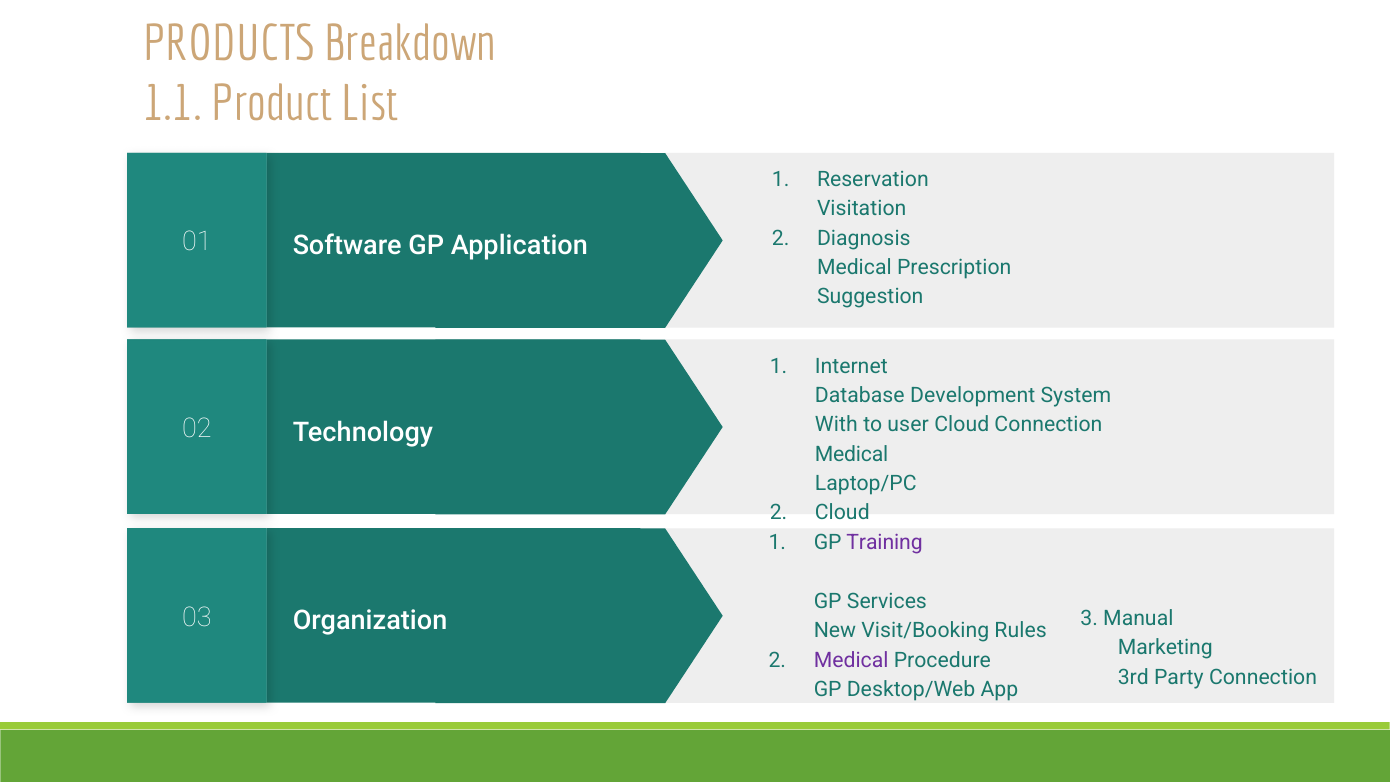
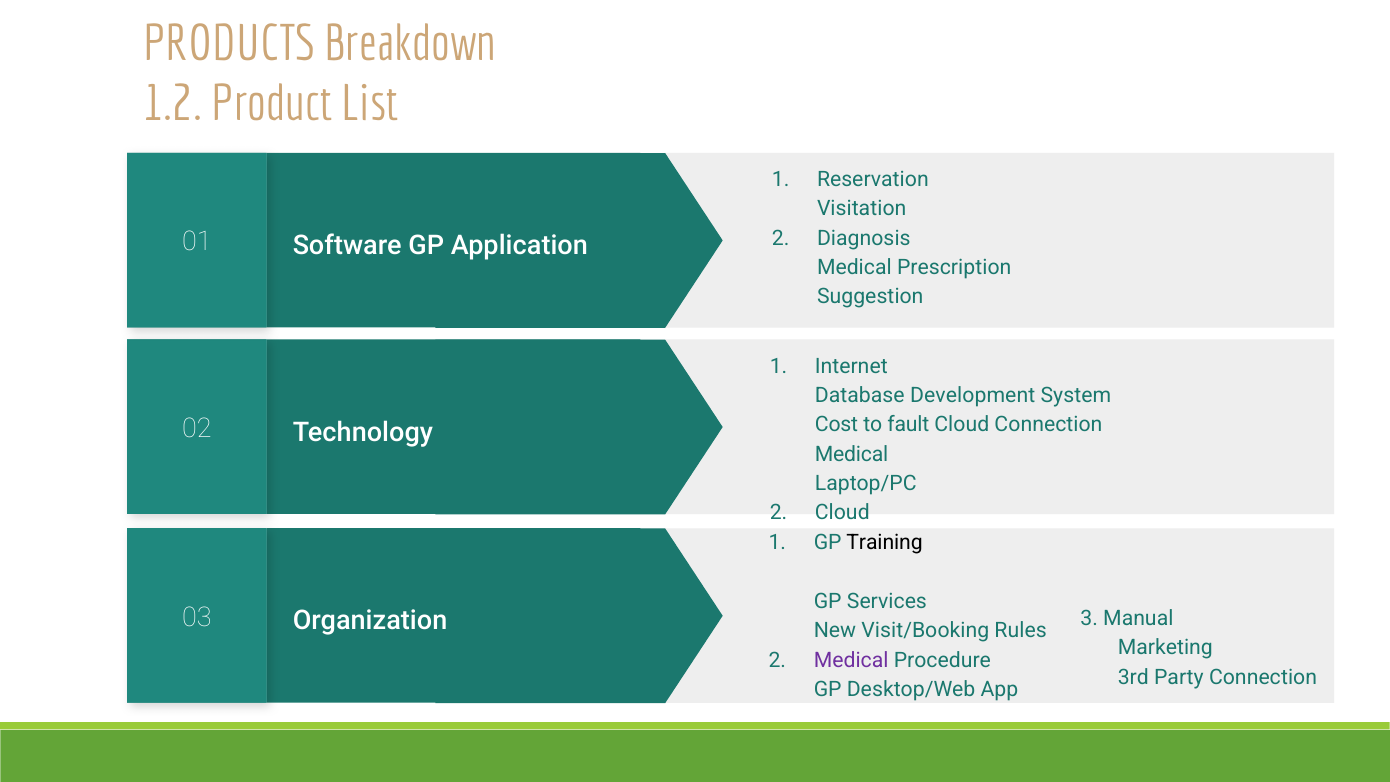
1.1: 1.1 -> 1.2
With: With -> Cost
user: user -> fault
Training colour: purple -> black
